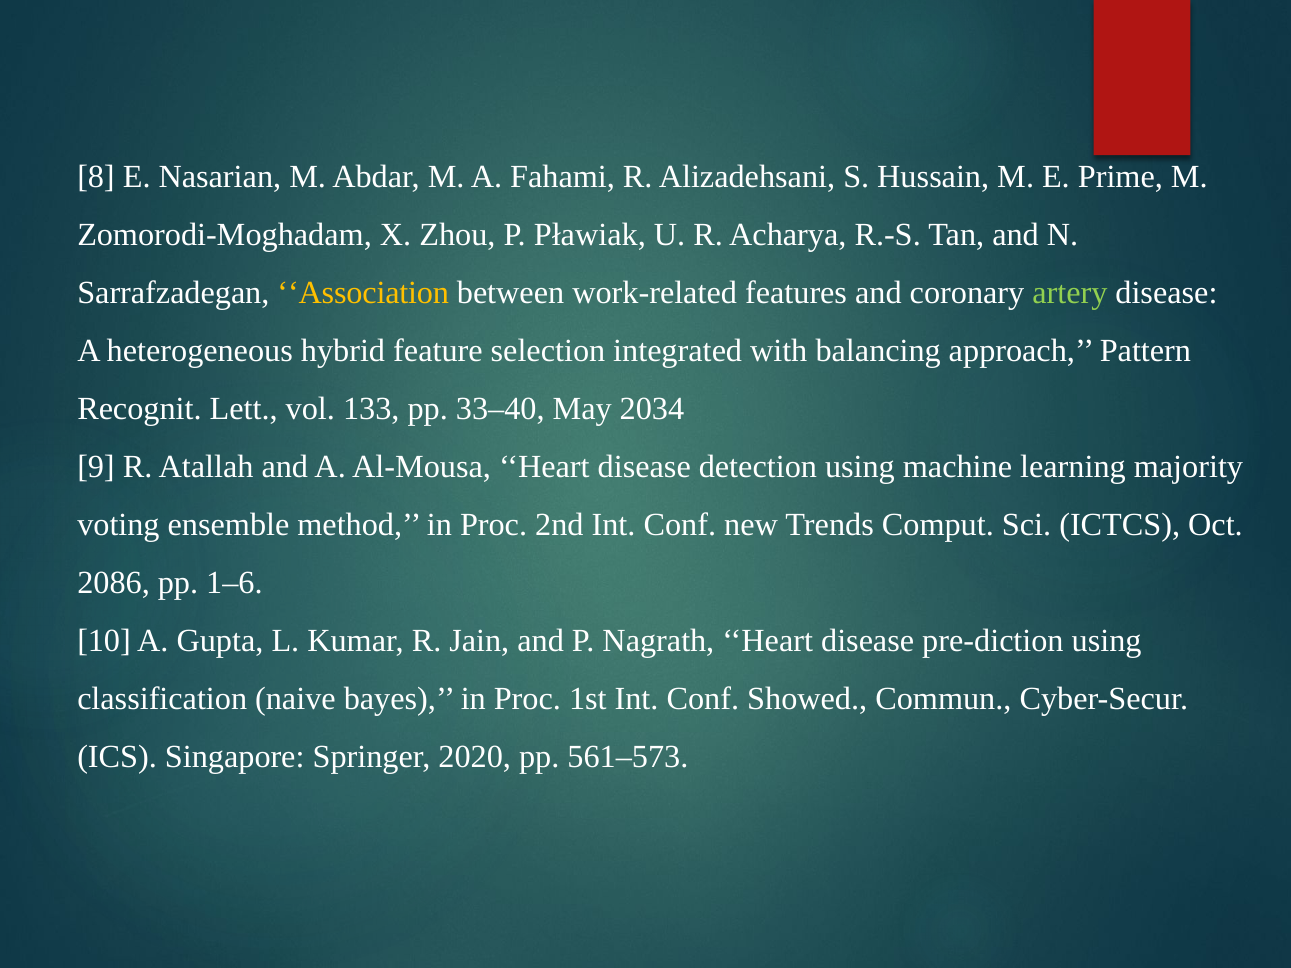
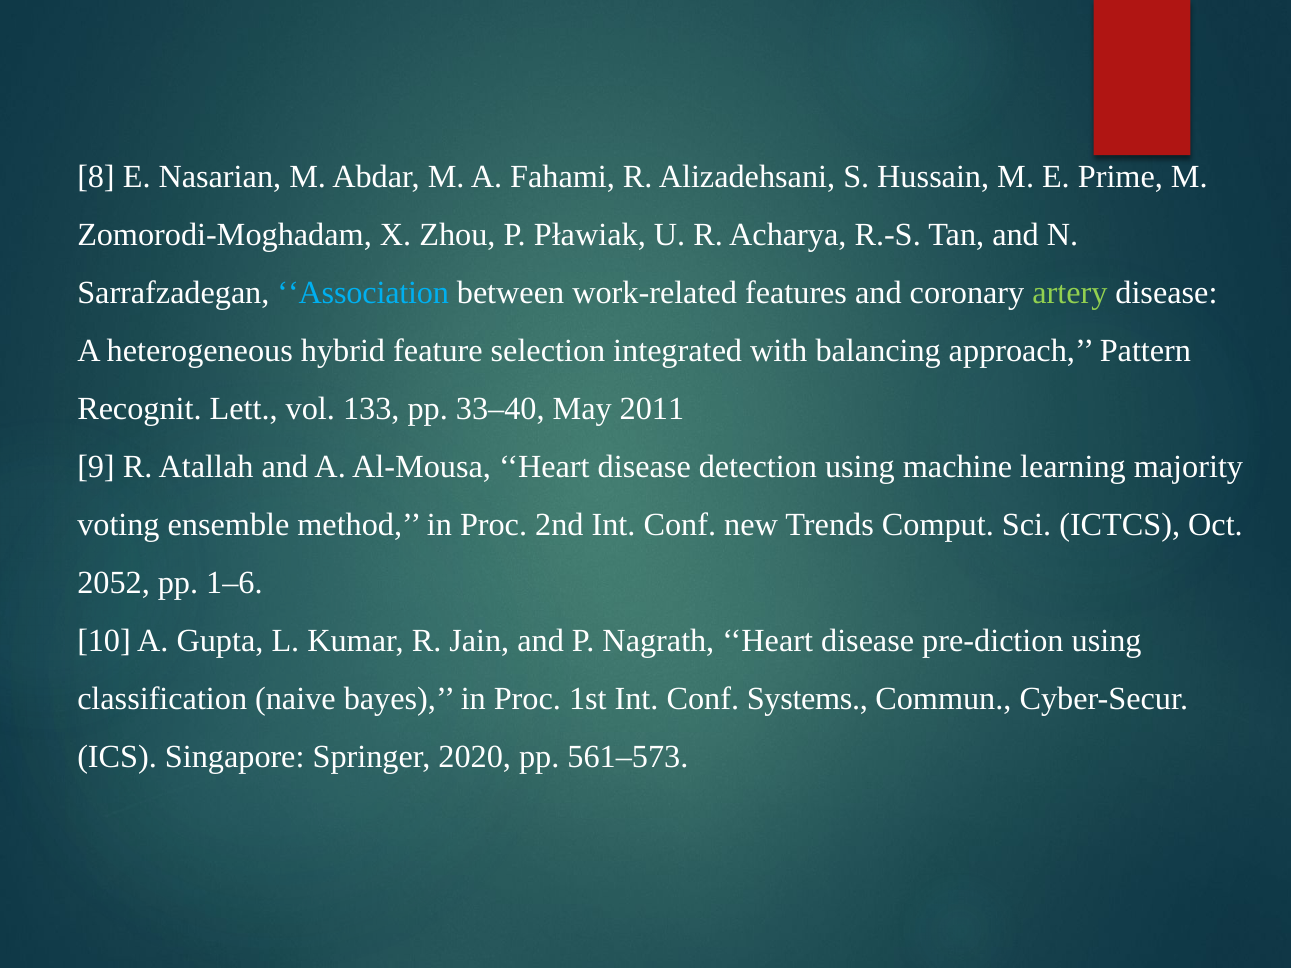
Association colour: yellow -> light blue
2034: 2034 -> 2011
2086: 2086 -> 2052
Showed: Showed -> Systems
